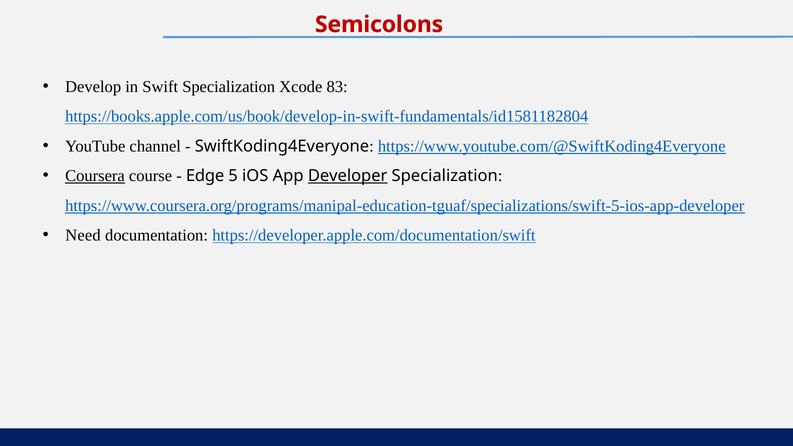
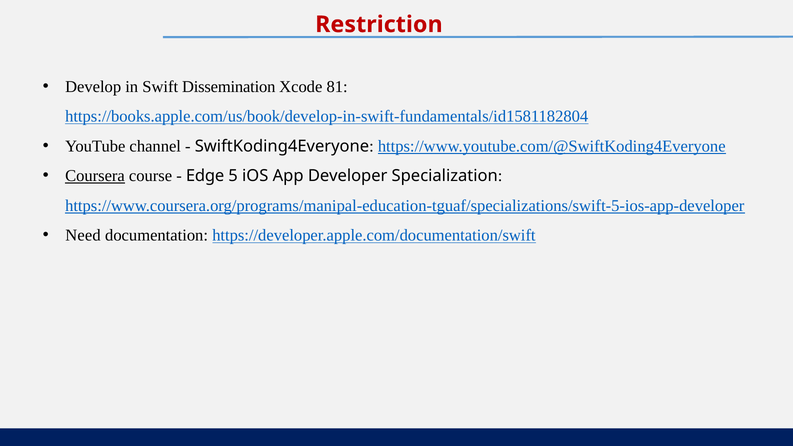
Semicolons: Semicolons -> Restriction
Swift Specialization: Specialization -> Dissemination
83: 83 -> 81
Developer underline: present -> none
